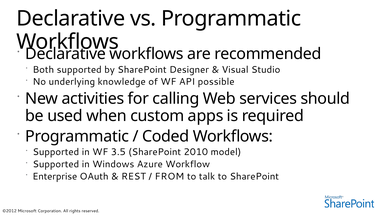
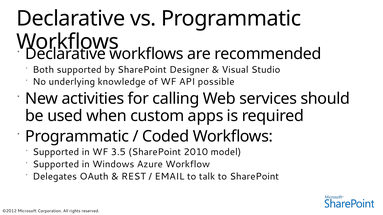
Enterprise: Enterprise -> Delegates
FROM: FROM -> EMAIL
